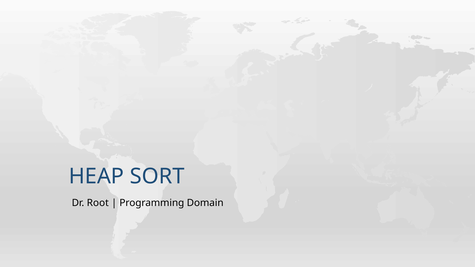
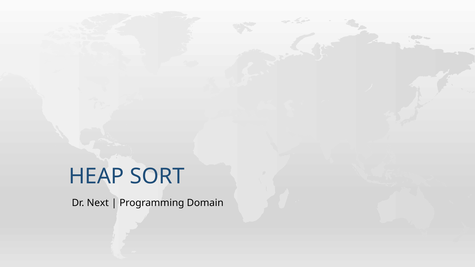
Root: Root -> Next
